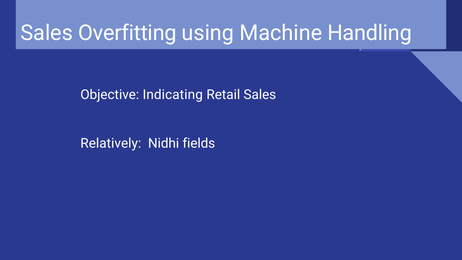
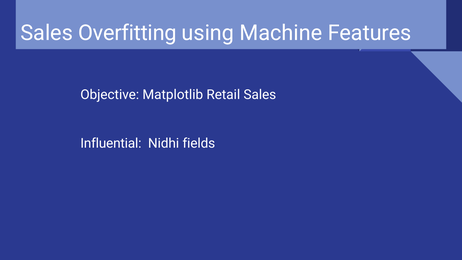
Handling: Handling -> Features
Indicating: Indicating -> Matplotlib
Relatively: Relatively -> Influential
